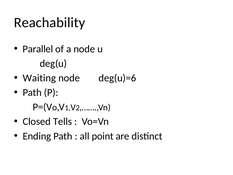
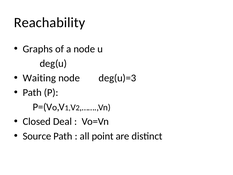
Parallel: Parallel -> Graphs
deg(u)=6: deg(u)=6 -> deg(u)=3
Tells: Tells -> Deal
Ending: Ending -> Source
